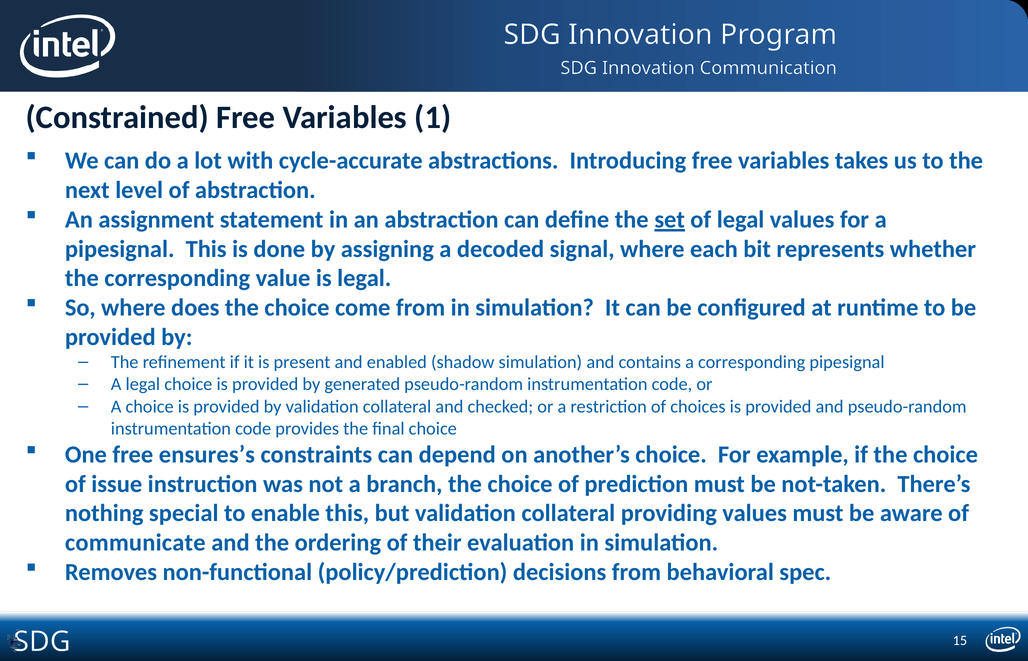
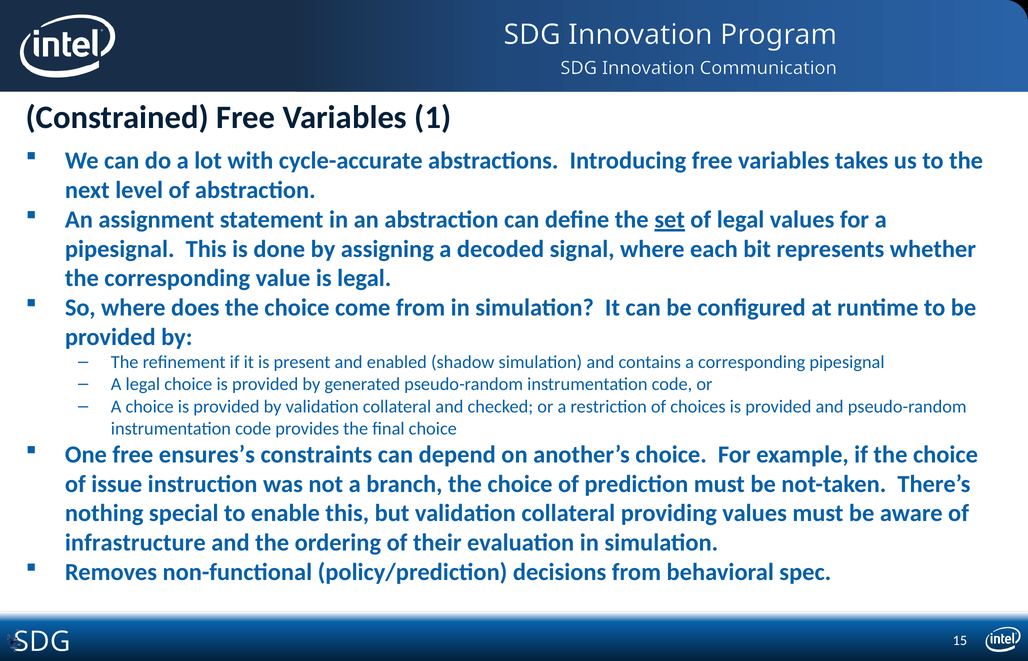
communicate: communicate -> infrastructure
